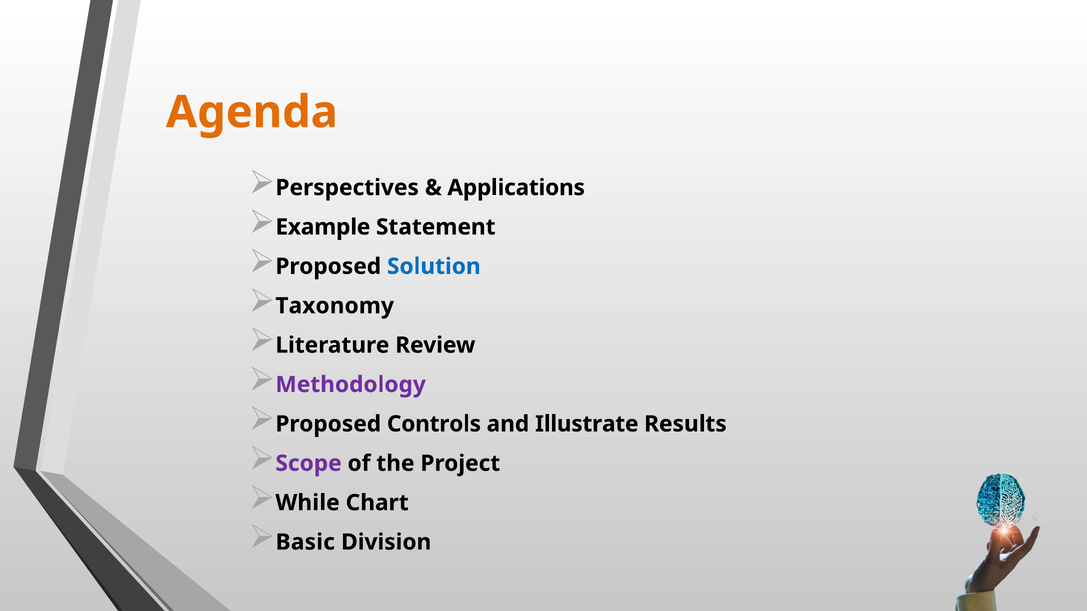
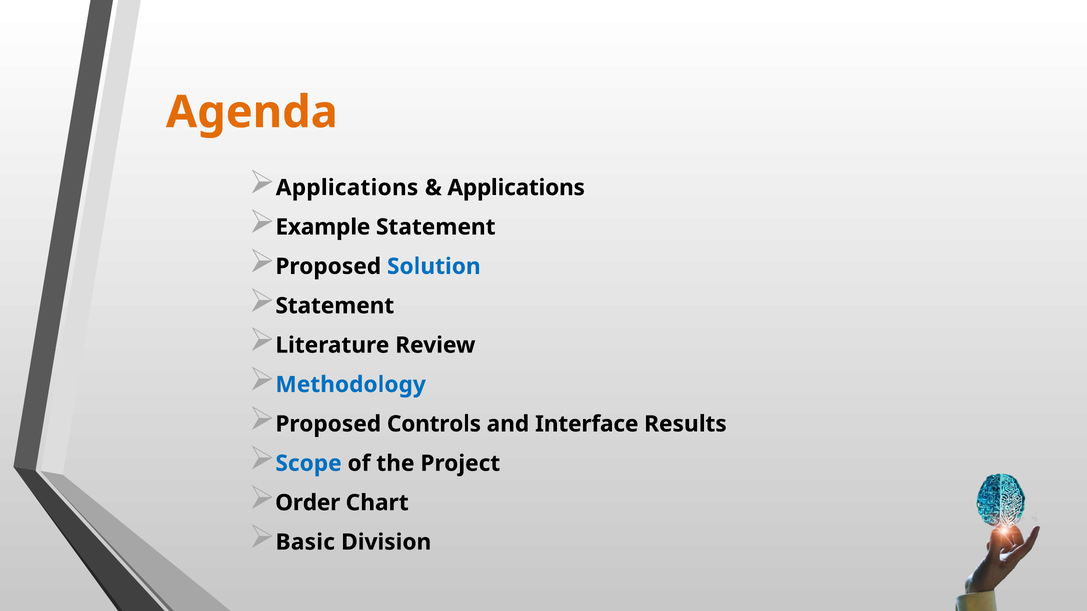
Perspectives at (347, 188): Perspectives -> Applications
Taxonomy at (335, 306): Taxonomy -> Statement
Methodology colour: purple -> blue
Illustrate: Illustrate -> Interface
Scope colour: purple -> blue
While: While -> Order
